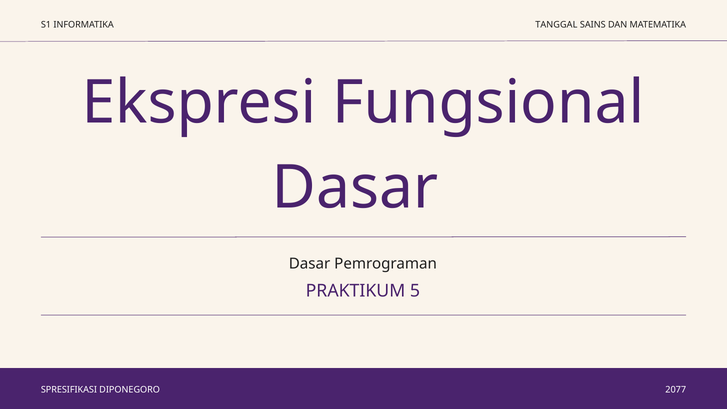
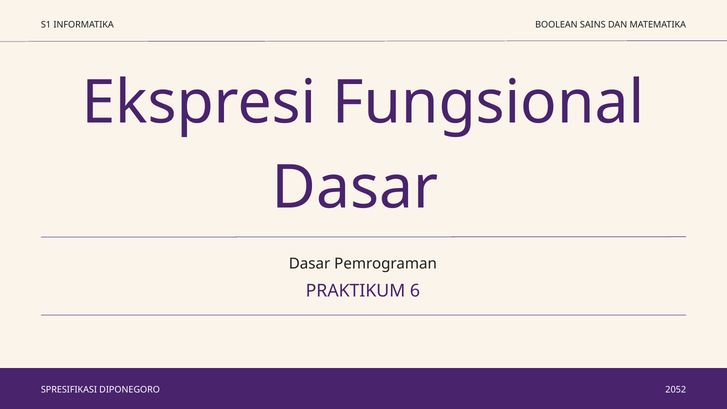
TANGGAL: TANGGAL -> BOOLEAN
5: 5 -> 6
2077: 2077 -> 2052
